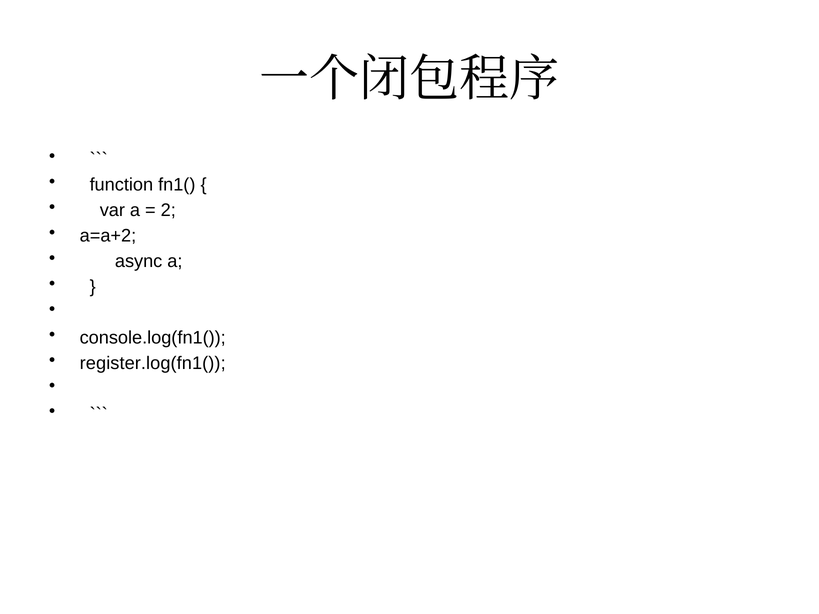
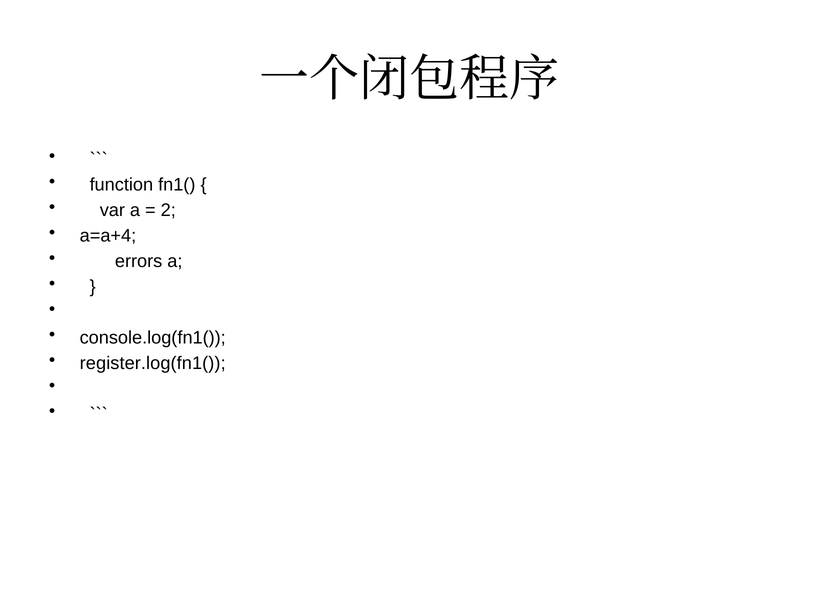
a=a+2: a=a+2 -> a=a+4
async: async -> errors
